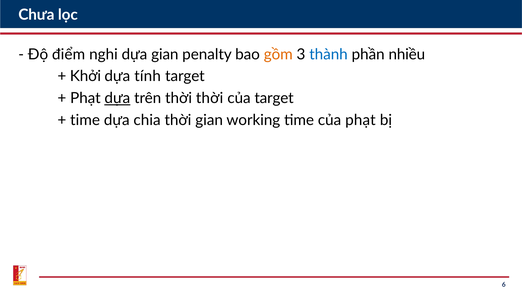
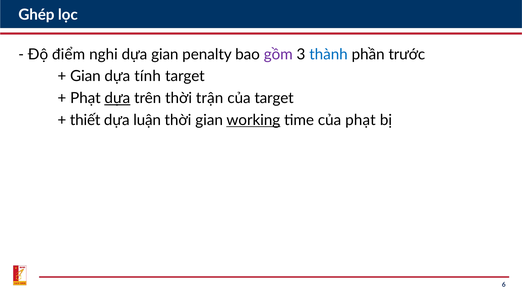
Chưa: Chưa -> Ghép
gồm colour: orange -> purple
nhiều: nhiều -> trước
Khởi at (85, 76): Khởi -> Gian
thời thời: thời -> trận
time at (85, 120): time -> thiết
chia: chia -> luận
working underline: none -> present
